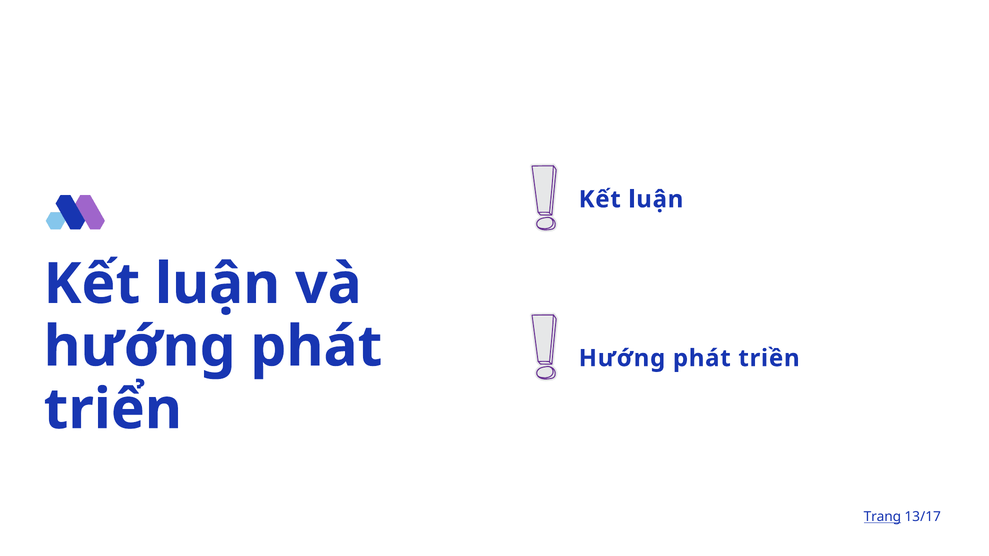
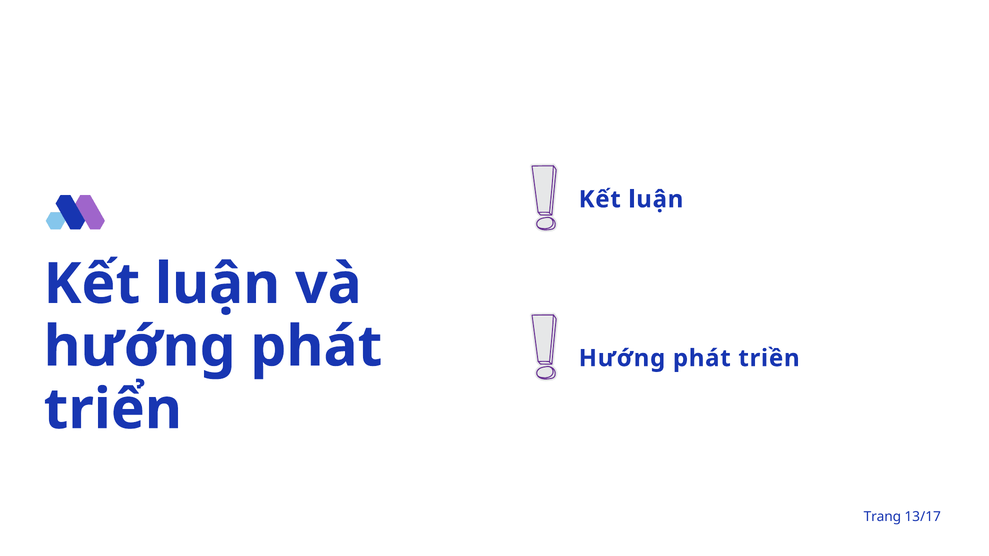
Trang underline: present -> none
